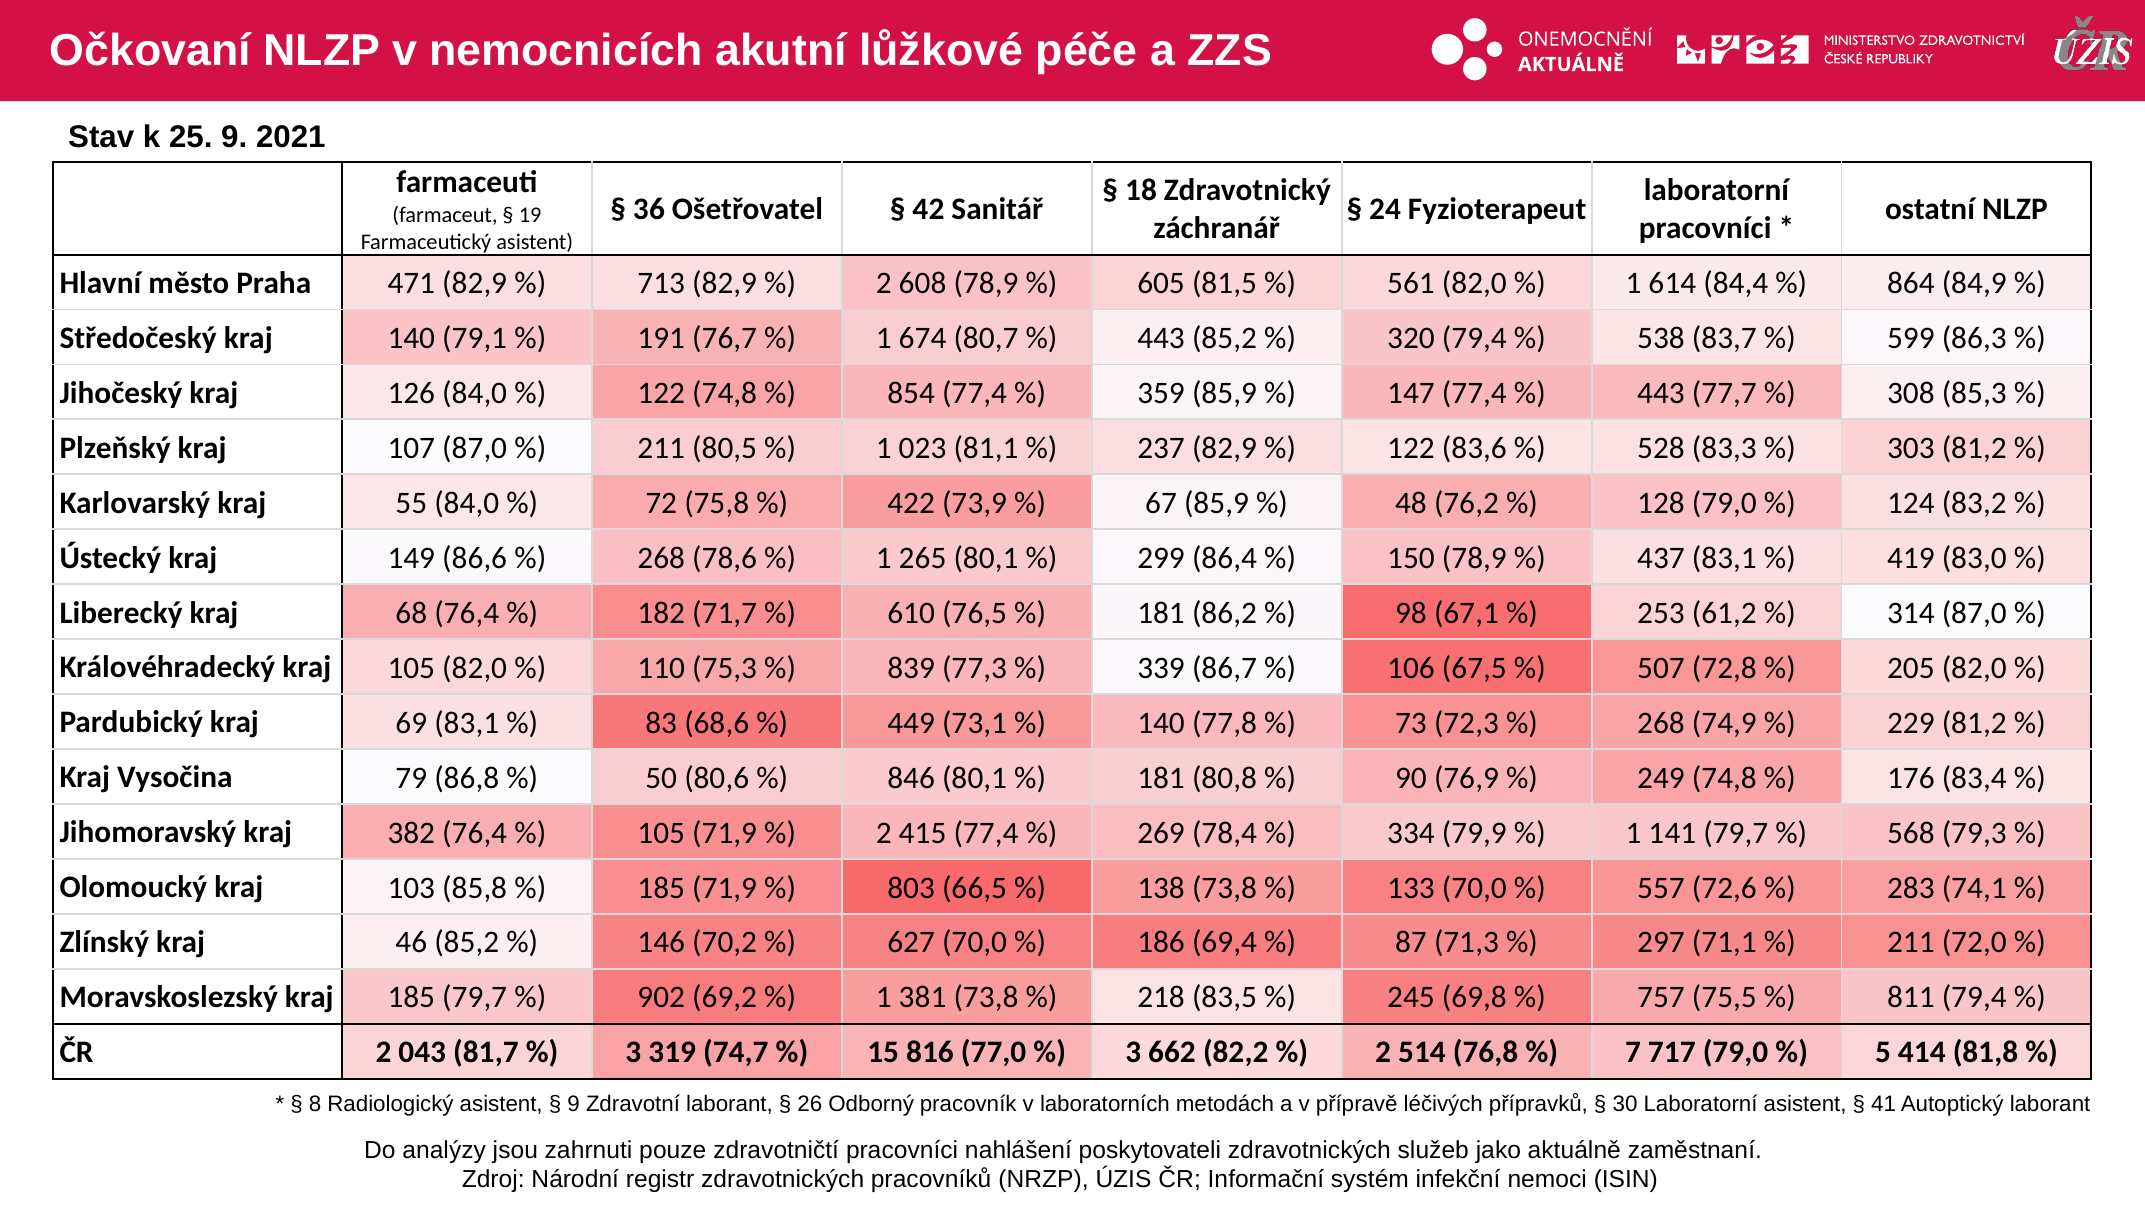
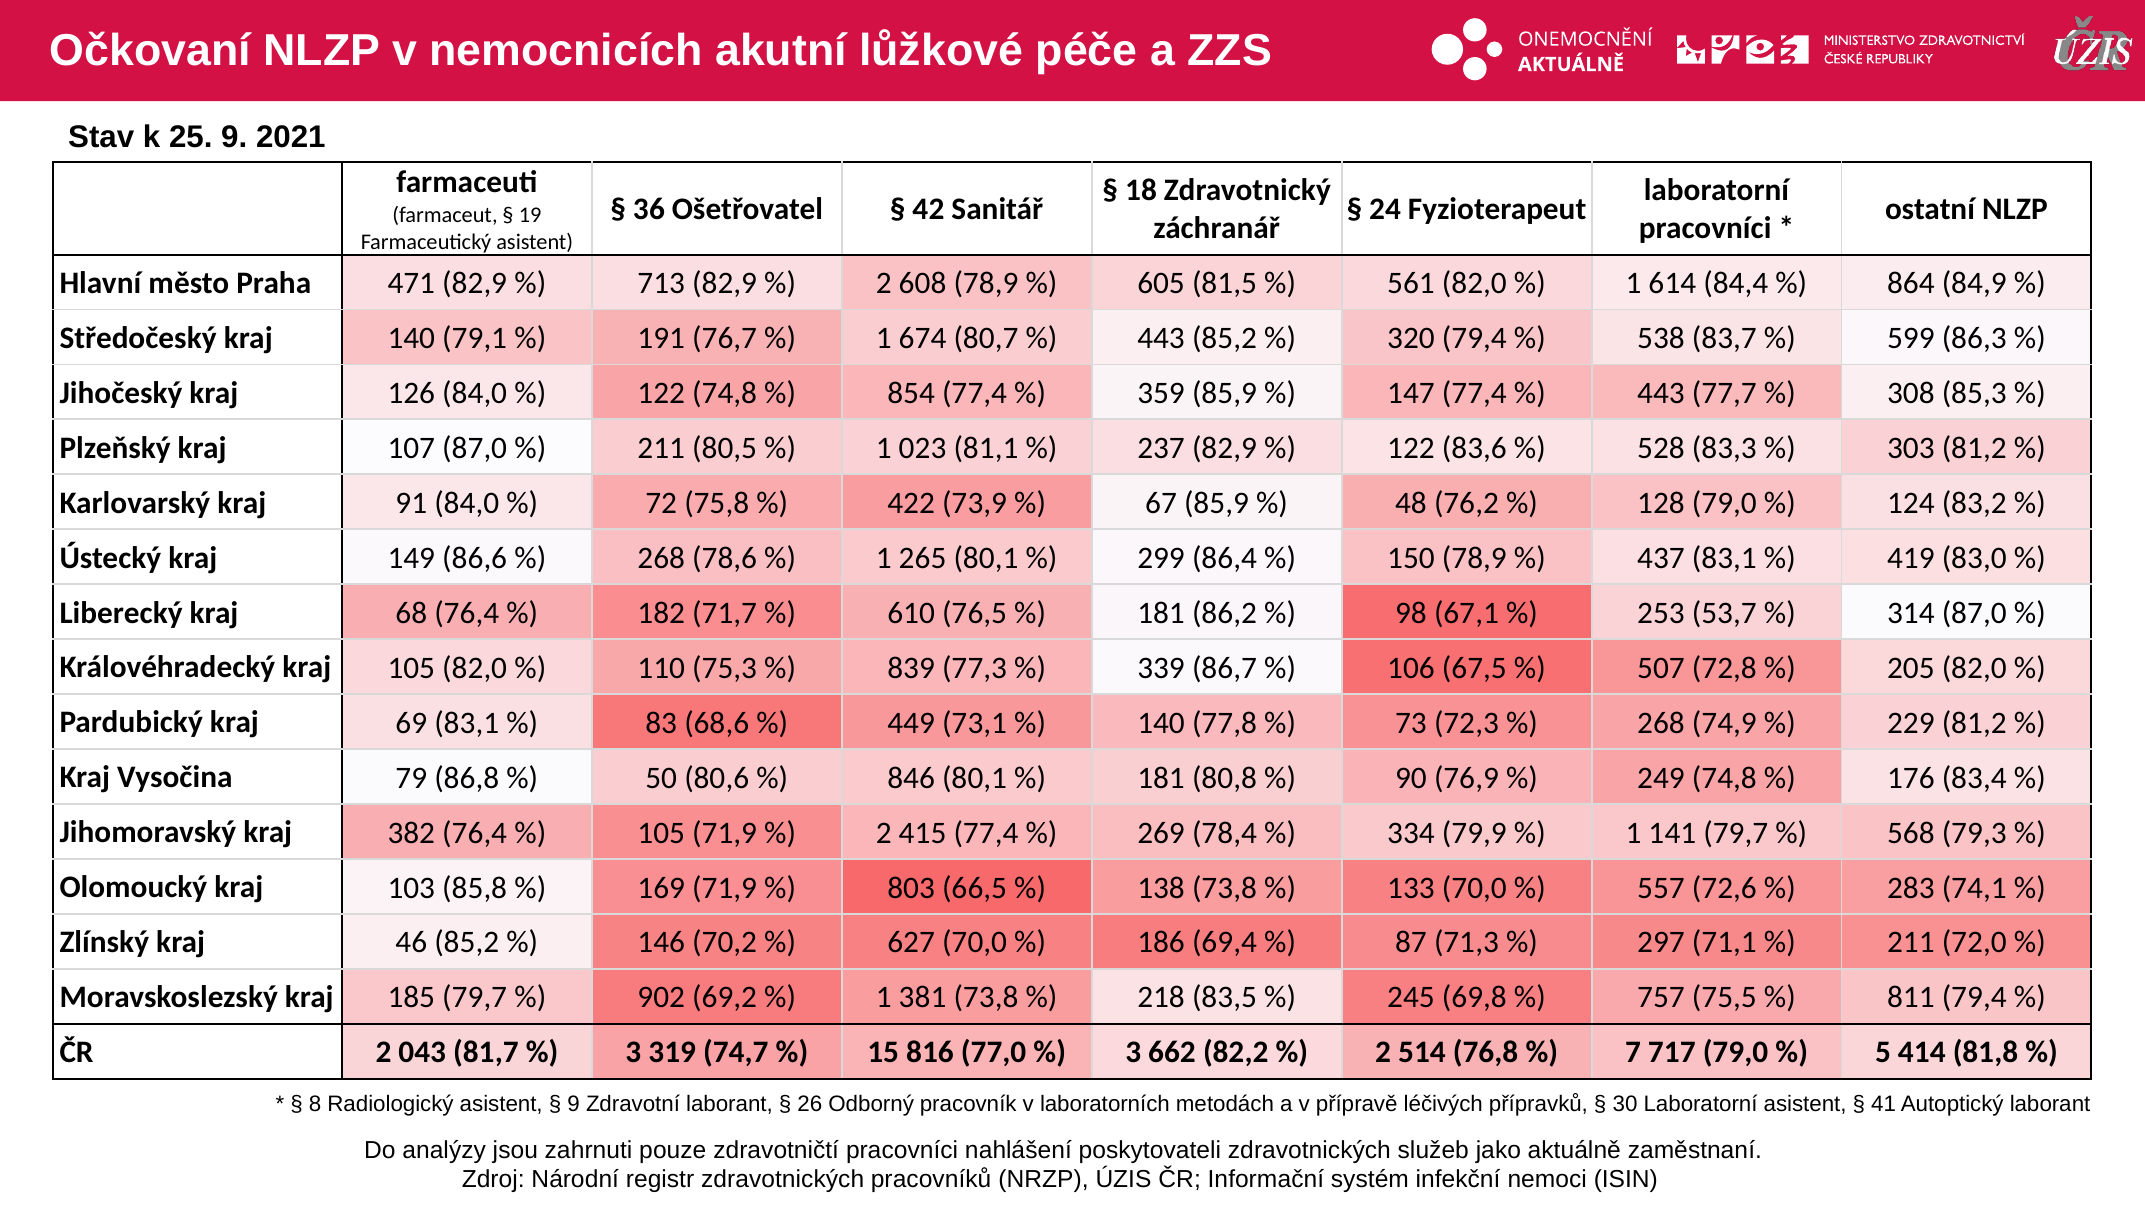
55: 55 -> 91
61,2: 61,2 -> 53,7
185 at (661, 888): 185 -> 169
